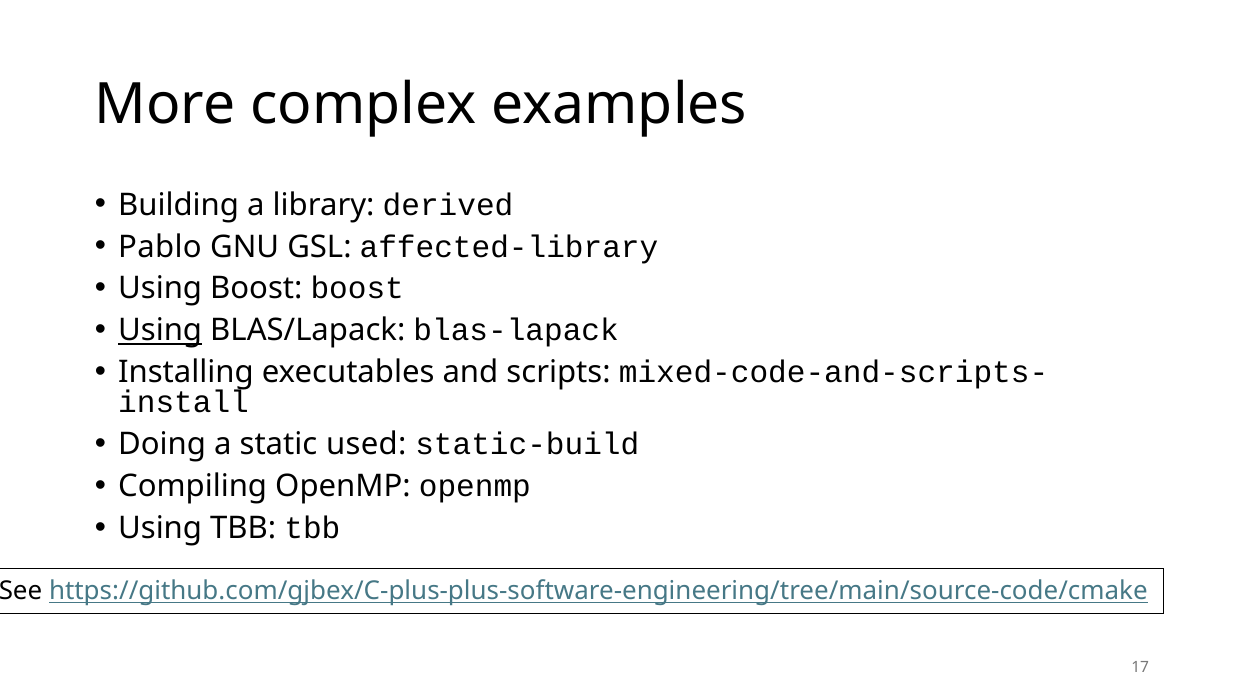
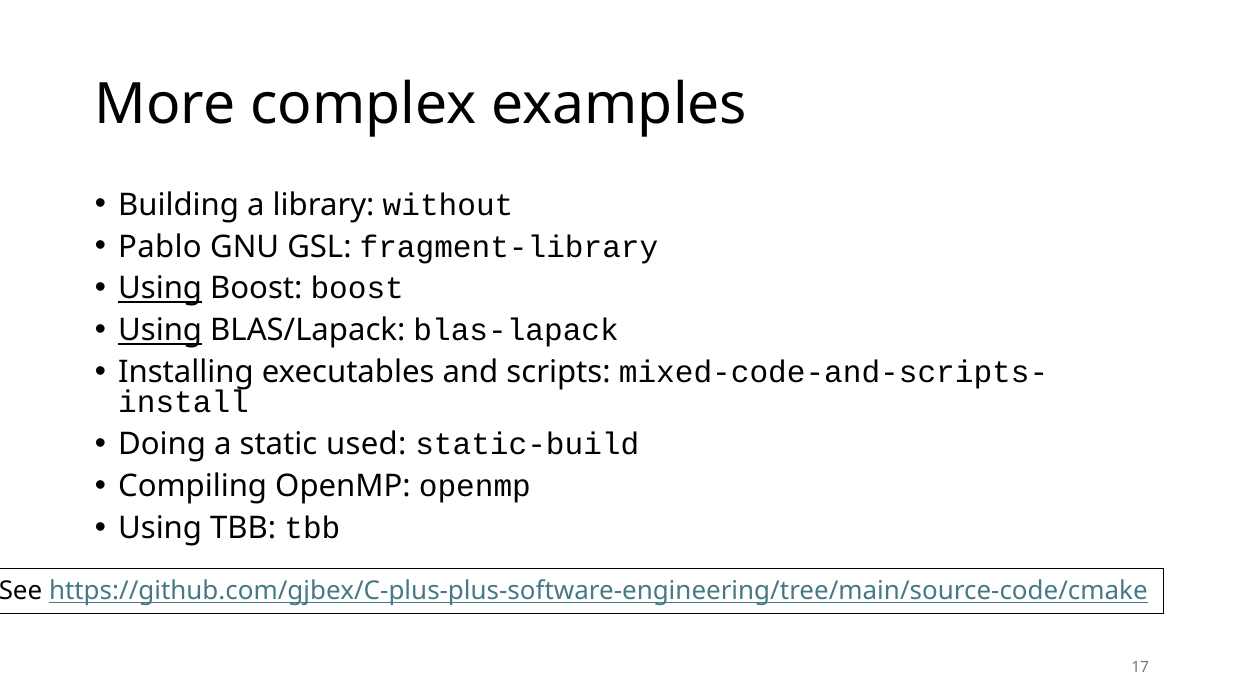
derived: derived -> without
affected-library: affected-library -> fragment-library
Using at (160, 289) underline: none -> present
